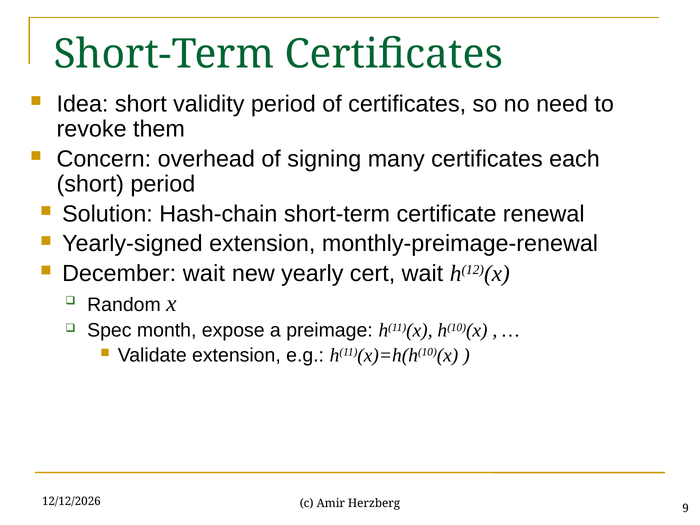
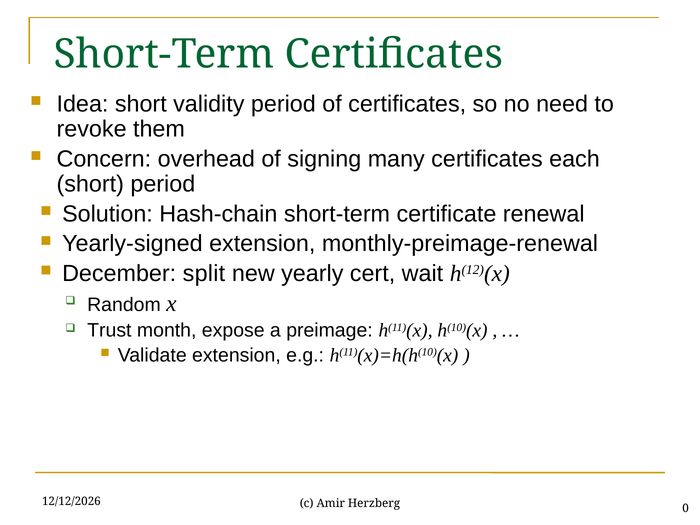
December wait: wait -> split
Spec: Spec -> Trust
9: 9 -> 0
